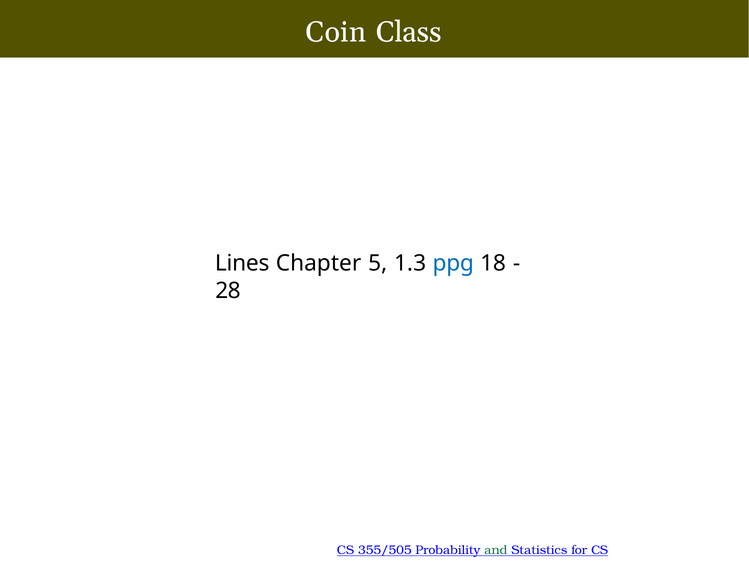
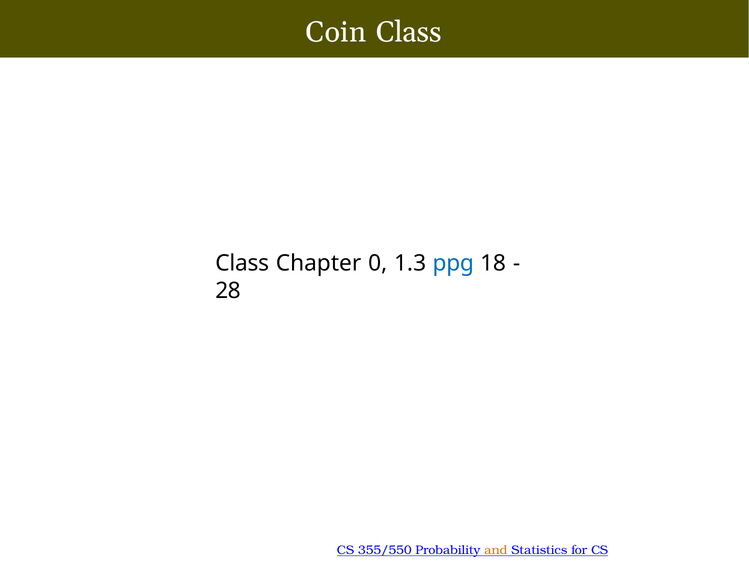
Lines at (242, 264): Lines -> Class
5: 5 -> 0
355/505: 355/505 -> 355/550
and colour: green -> orange
